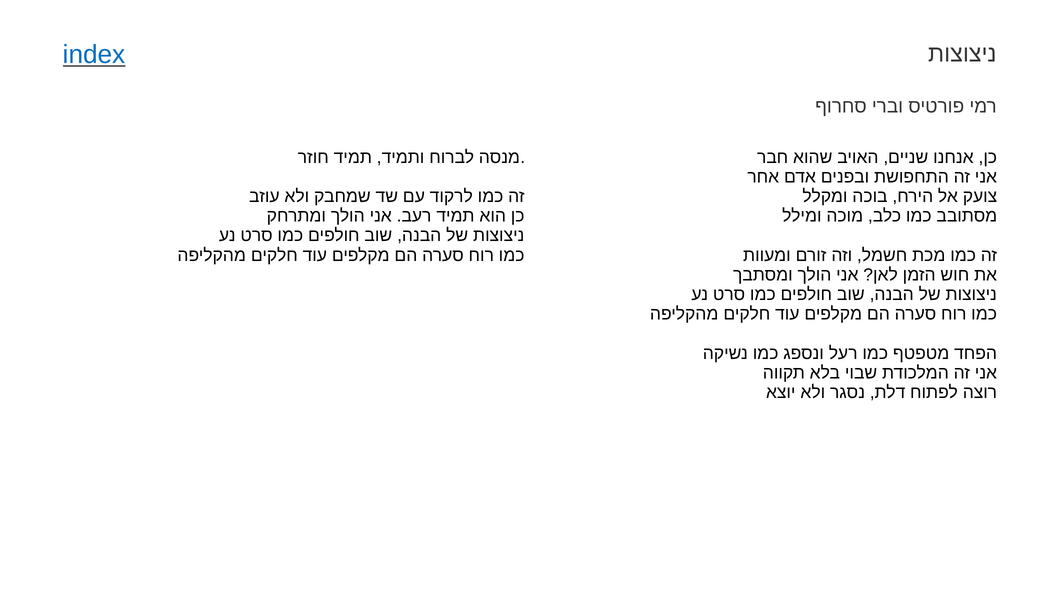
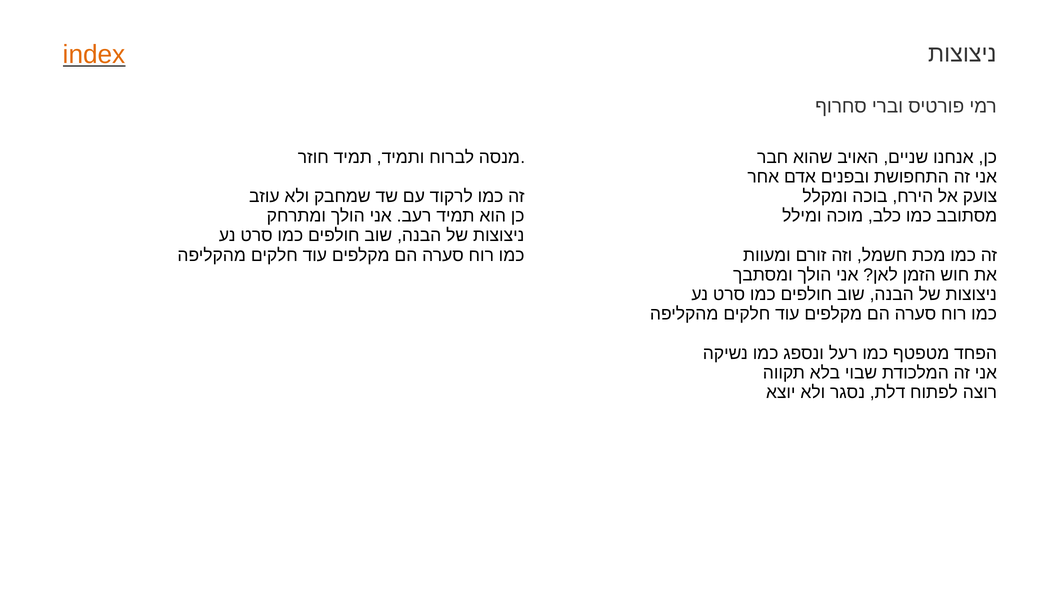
index colour: blue -> orange
